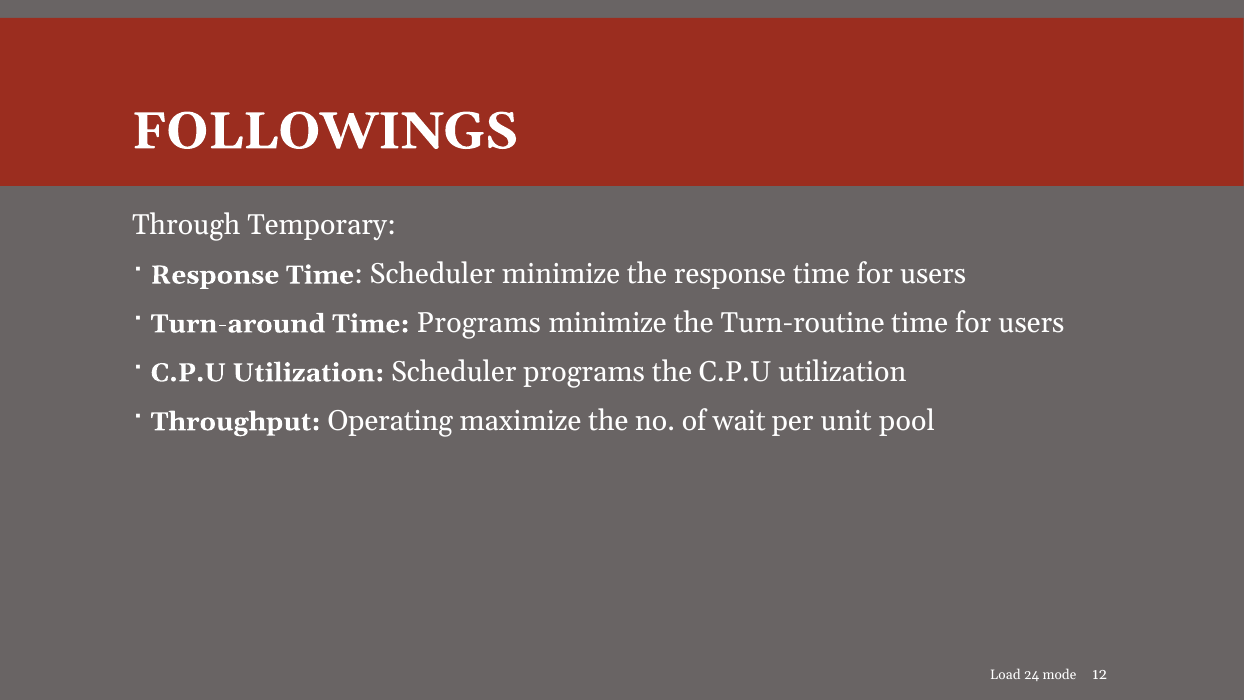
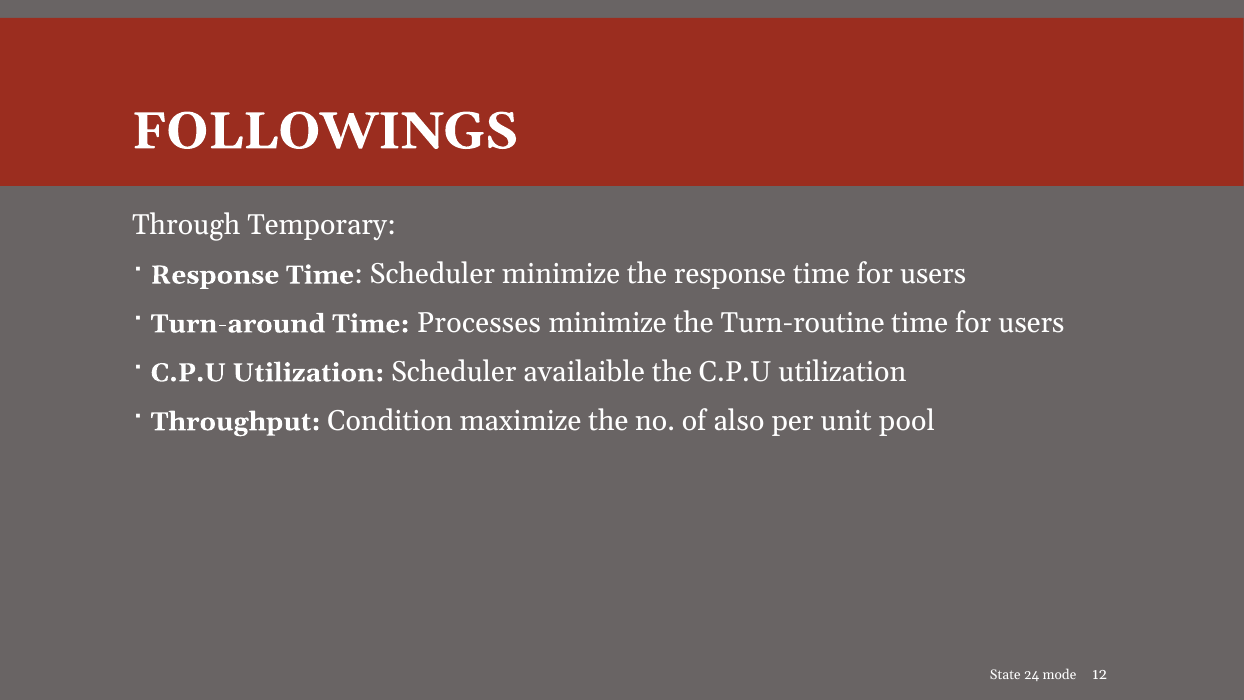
Time Programs: Programs -> Processes
Scheduler programs: programs -> availaible
Operating: Operating -> Condition
wait: wait -> also
Load: Load -> State
